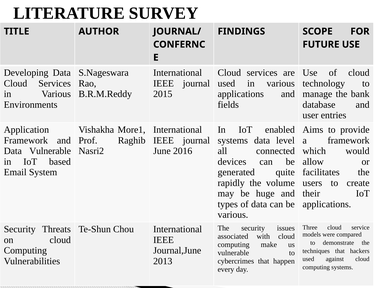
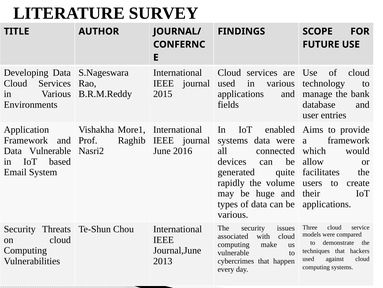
data level: level -> were
